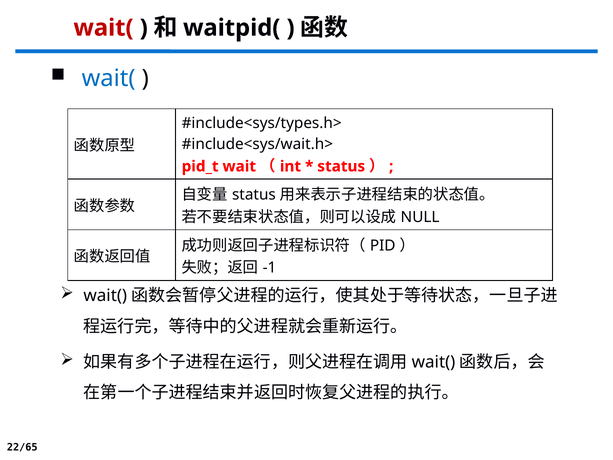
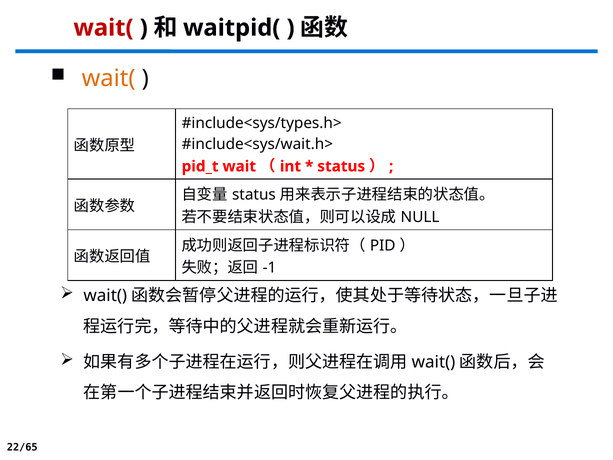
wait( at (109, 79) colour: blue -> orange
